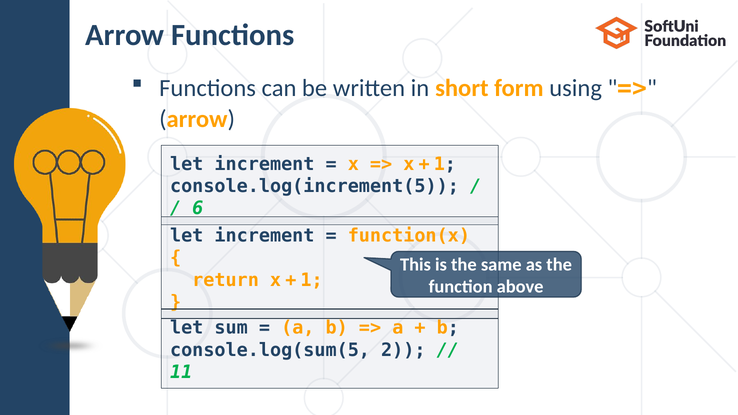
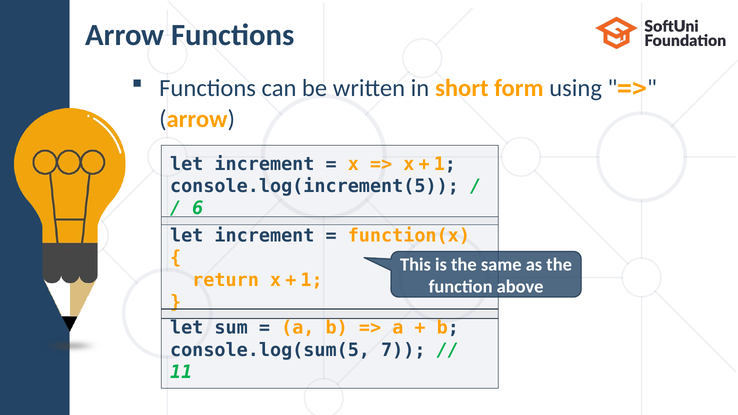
2: 2 -> 7
